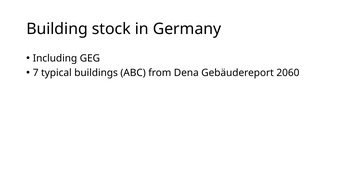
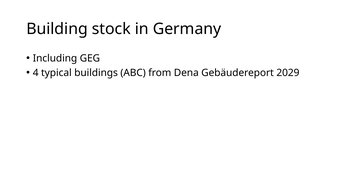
7: 7 -> 4
2060: 2060 -> 2029
